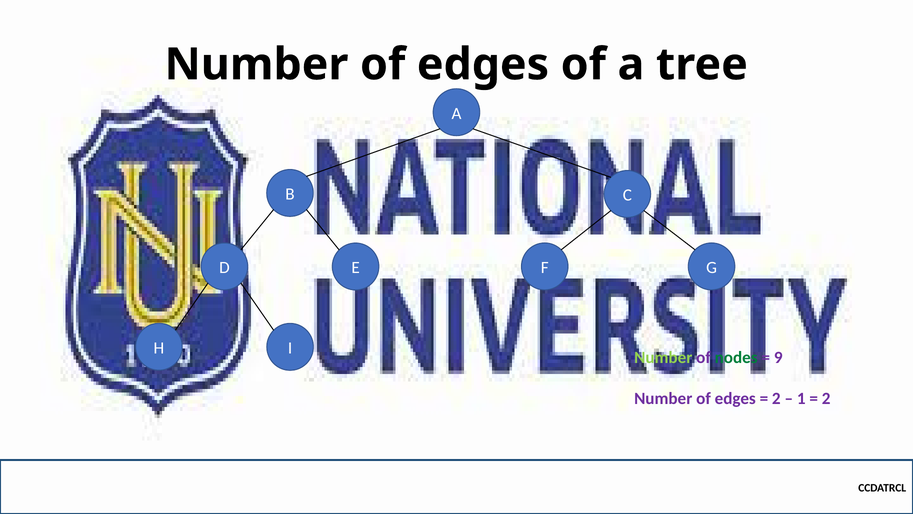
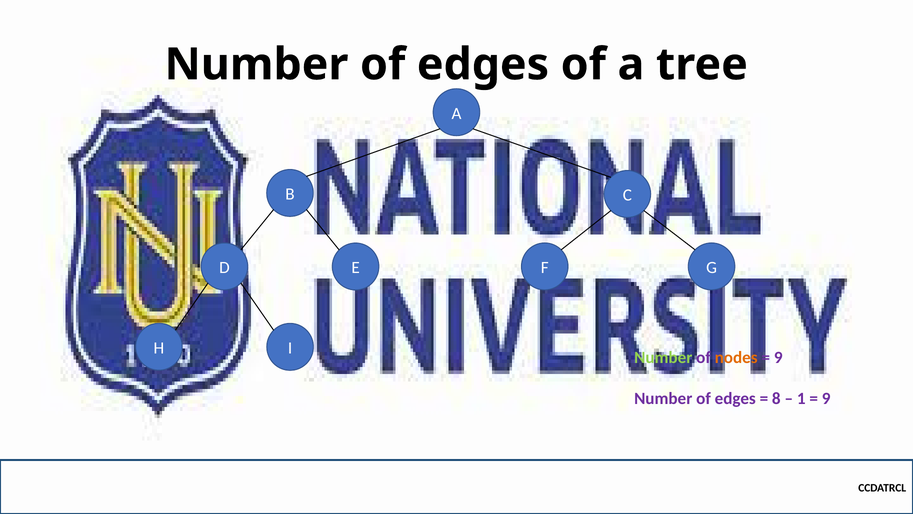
nodes colour: green -> orange
2 at (776, 398): 2 -> 8
2 at (826, 398): 2 -> 9
